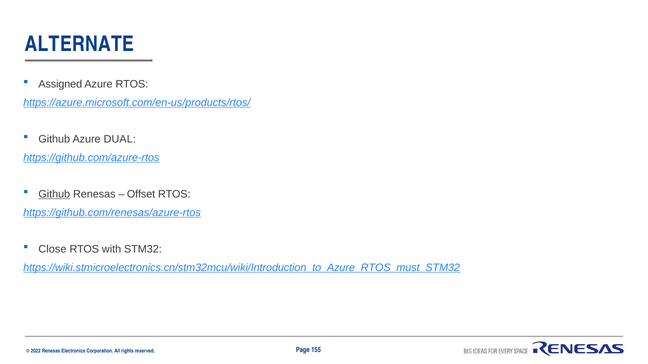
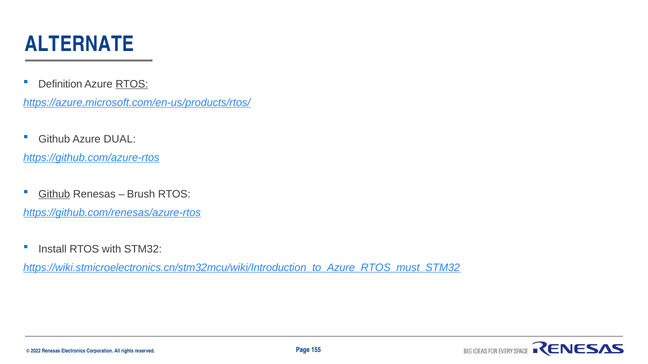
Assigned: Assigned -> Definition
RTOS at (132, 84) underline: none -> present
Offset: Offset -> Brush
Close: Close -> Install
